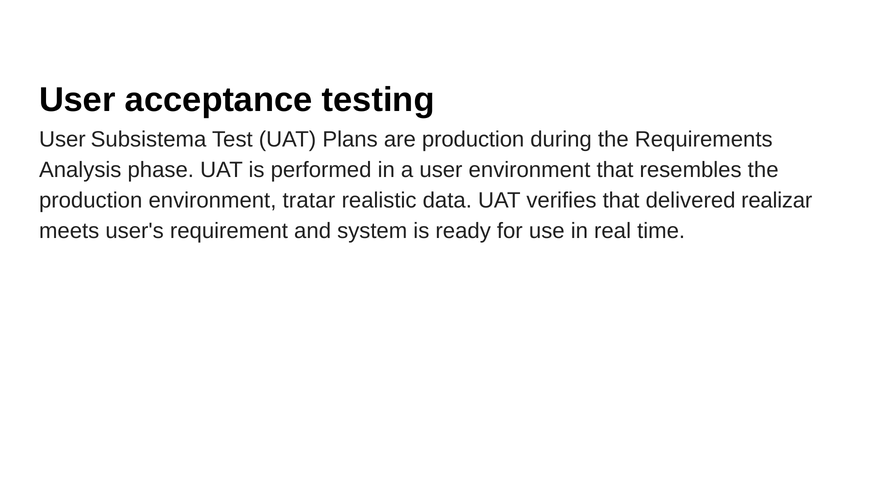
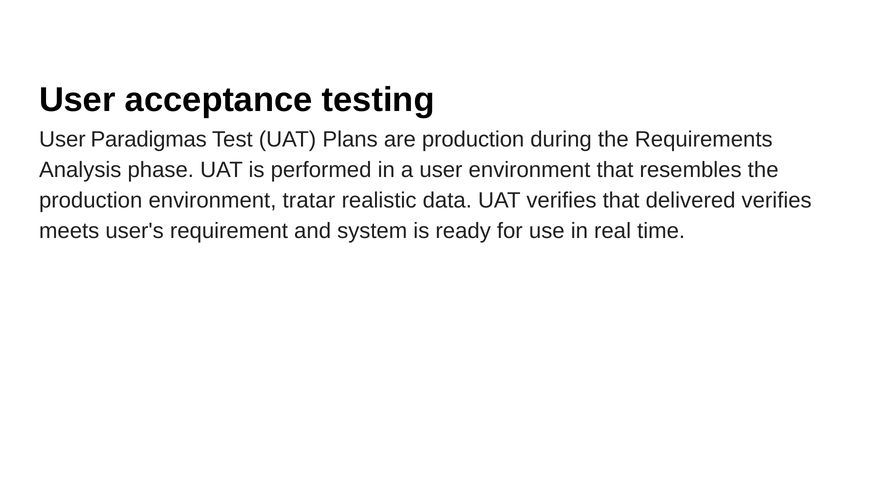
Subsistema: Subsistema -> Paradigmas
delivered realizar: realizar -> verifies
